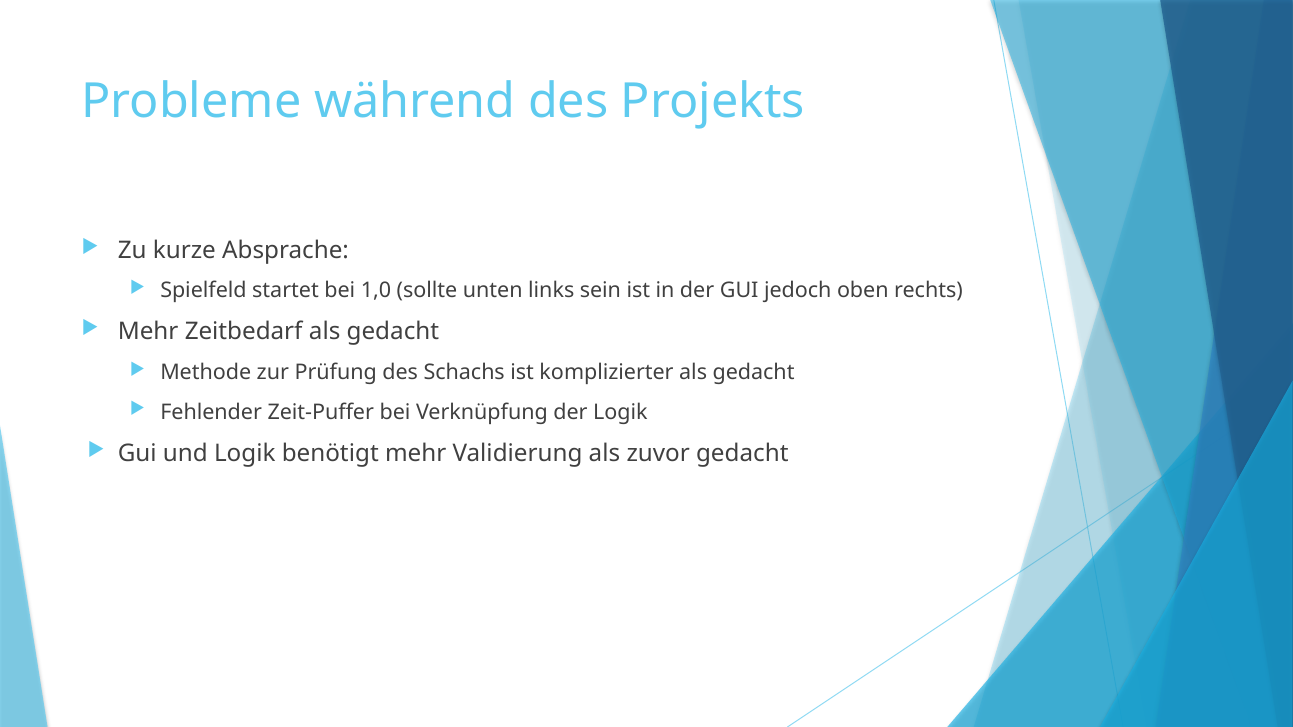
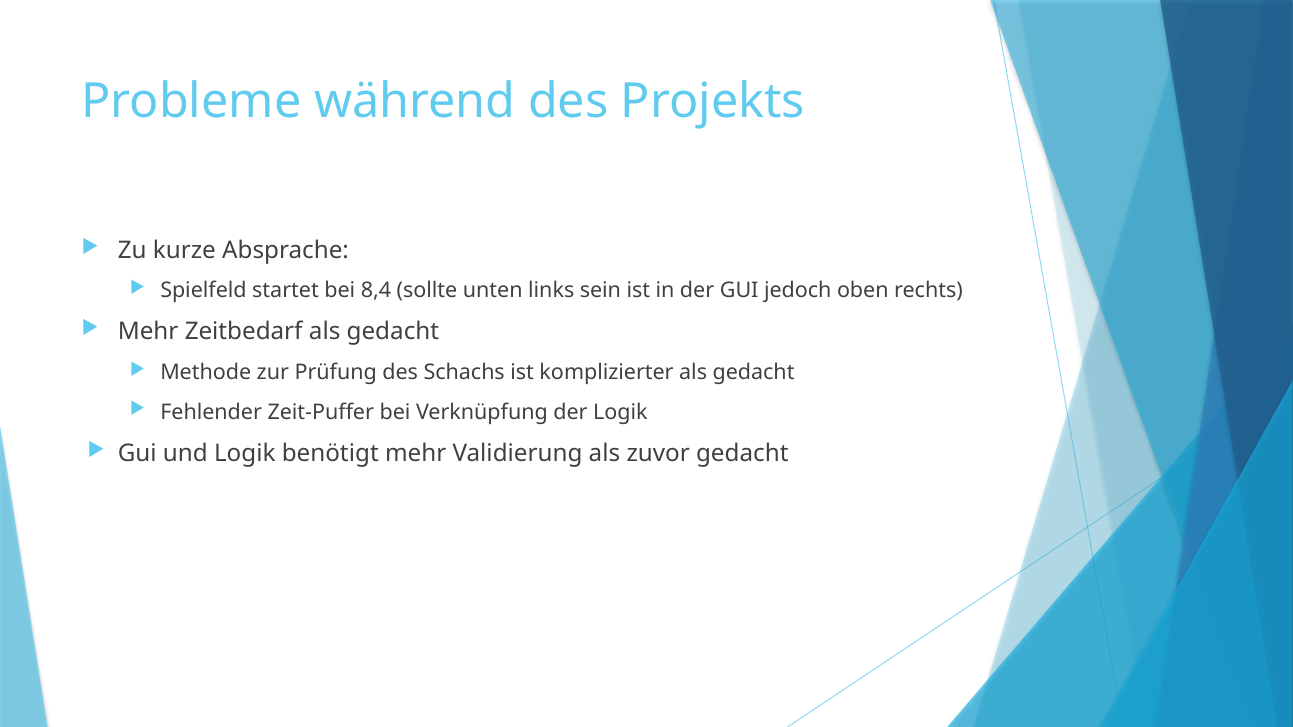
1,0: 1,0 -> 8,4
